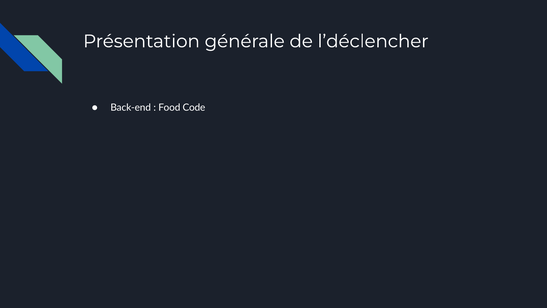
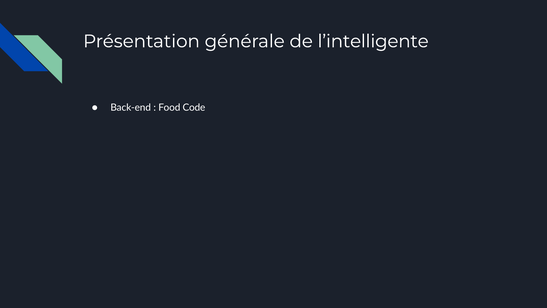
l’déclencher: l’déclencher -> l’intelligente
